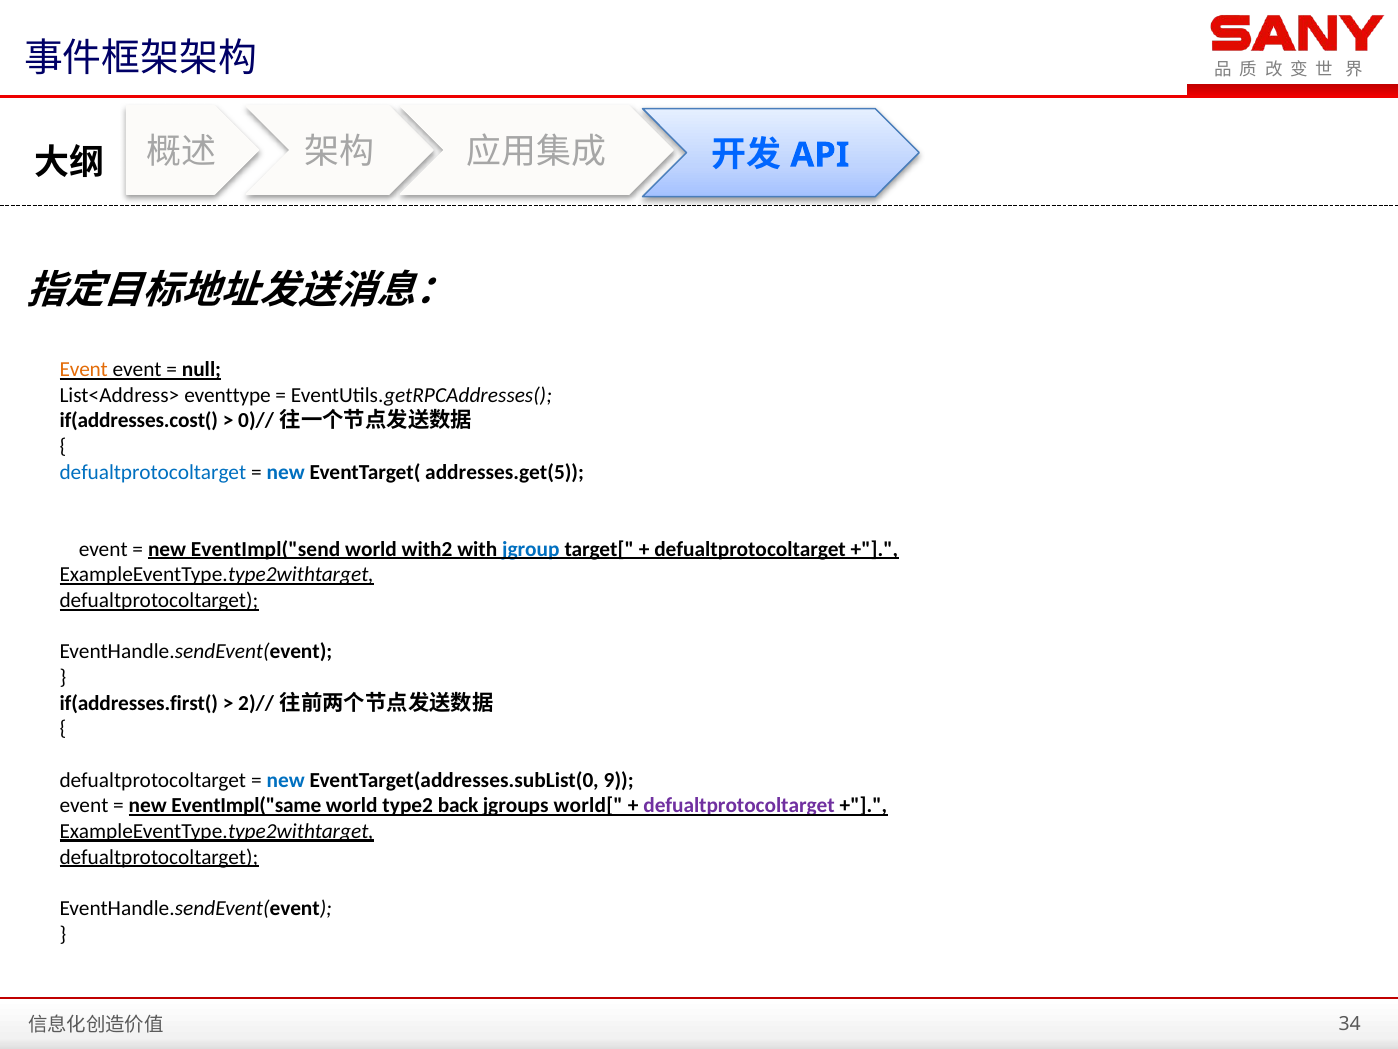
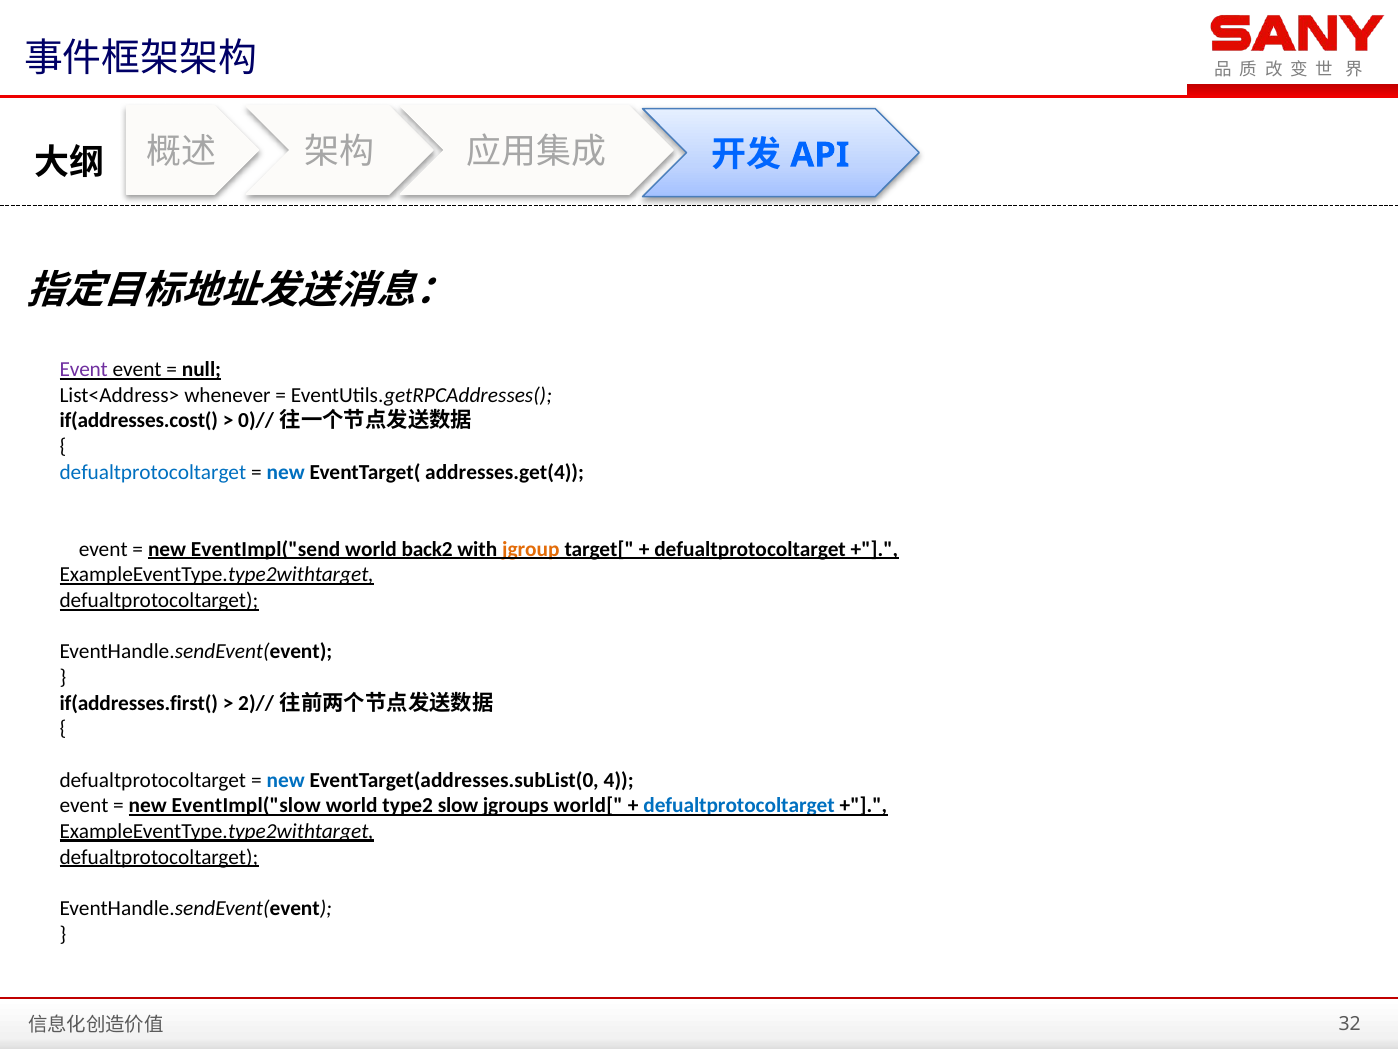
Event at (84, 369) colour: orange -> purple
eventtype: eventtype -> whenever
addresses.get(5: addresses.get(5 -> addresses.get(4
with2: with2 -> back2
jgroup colour: blue -> orange
9: 9 -> 4
EventImpl("same: EventImpl("same -> EventImpl("slow
back: back -> slow
defualtprotocoltarget at (739, 805) colour: purple -> blue
34: 34 -> 32
